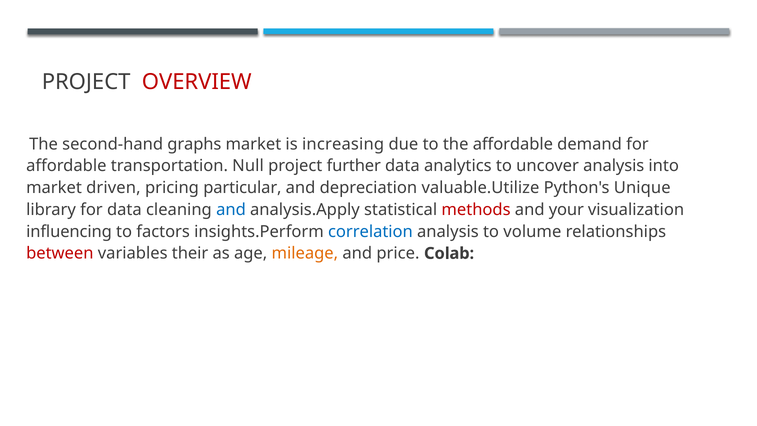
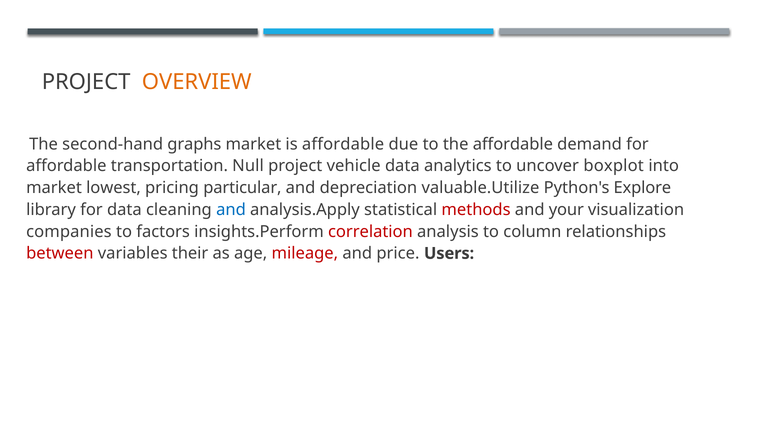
OVERVIEW colour: red -> orange
is increasing: increasing -> affordable
further: further -> vehicle
uncover analysis: analysis -> boxplot
driven: driven -> lowest
Unique: Unique -> Explore
influencing: influencing -> companies
correlation colour: blue -> red
volume: volume -> column
mileage colour: orange -> red
Colab: Colab -> Users
